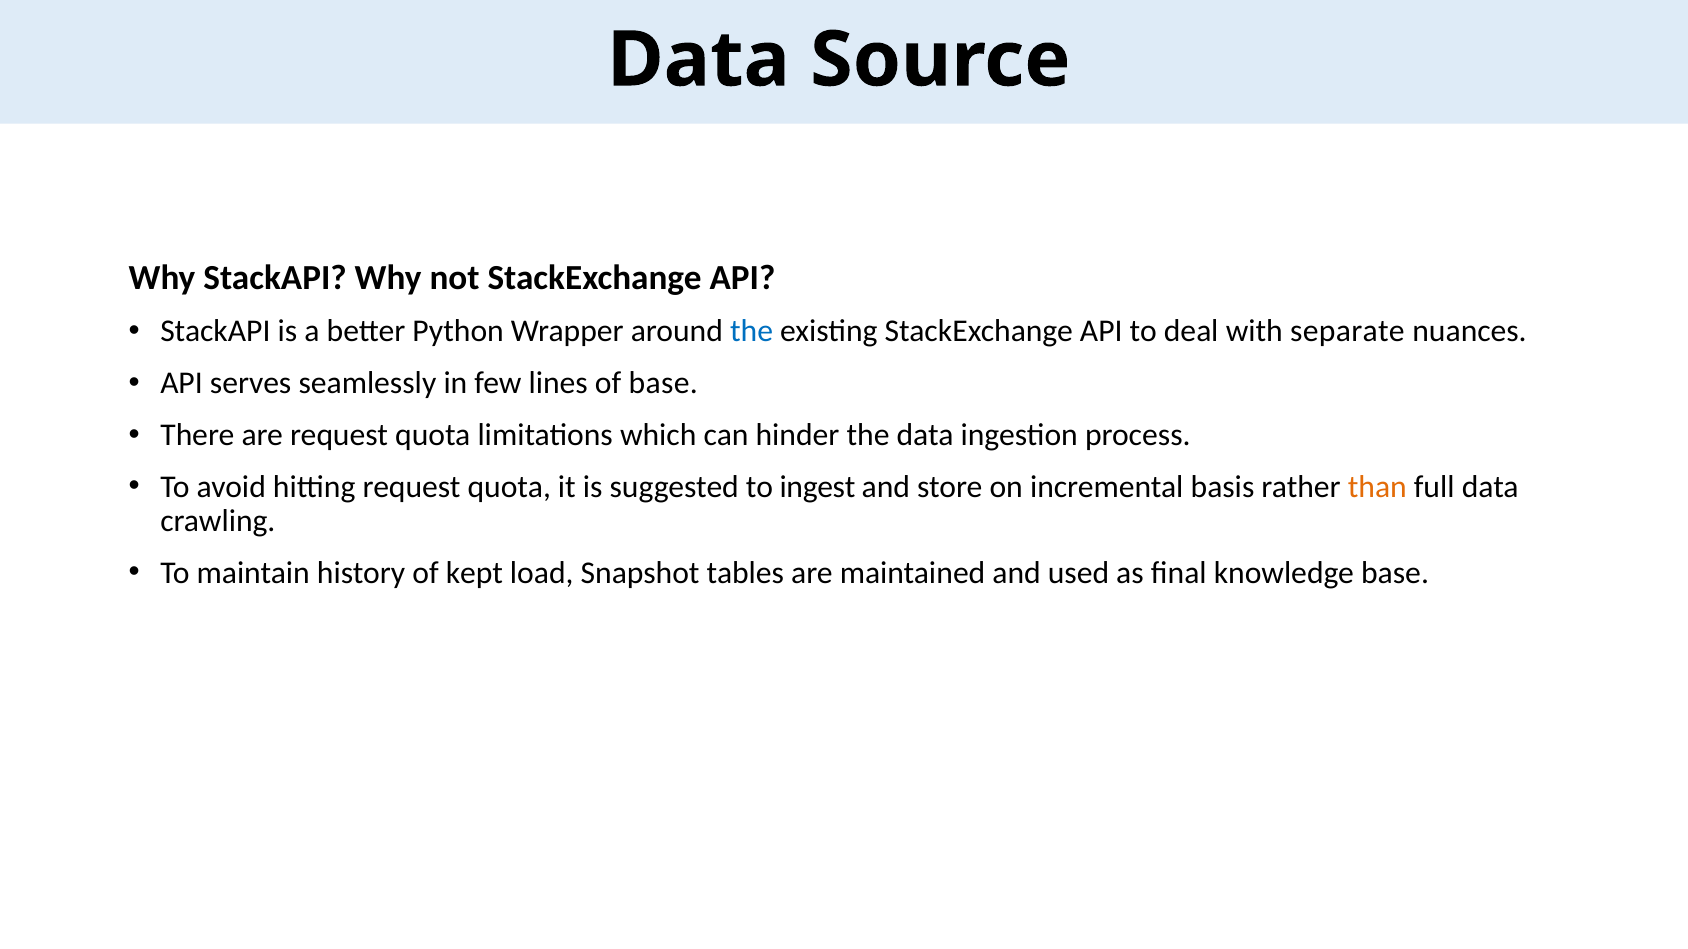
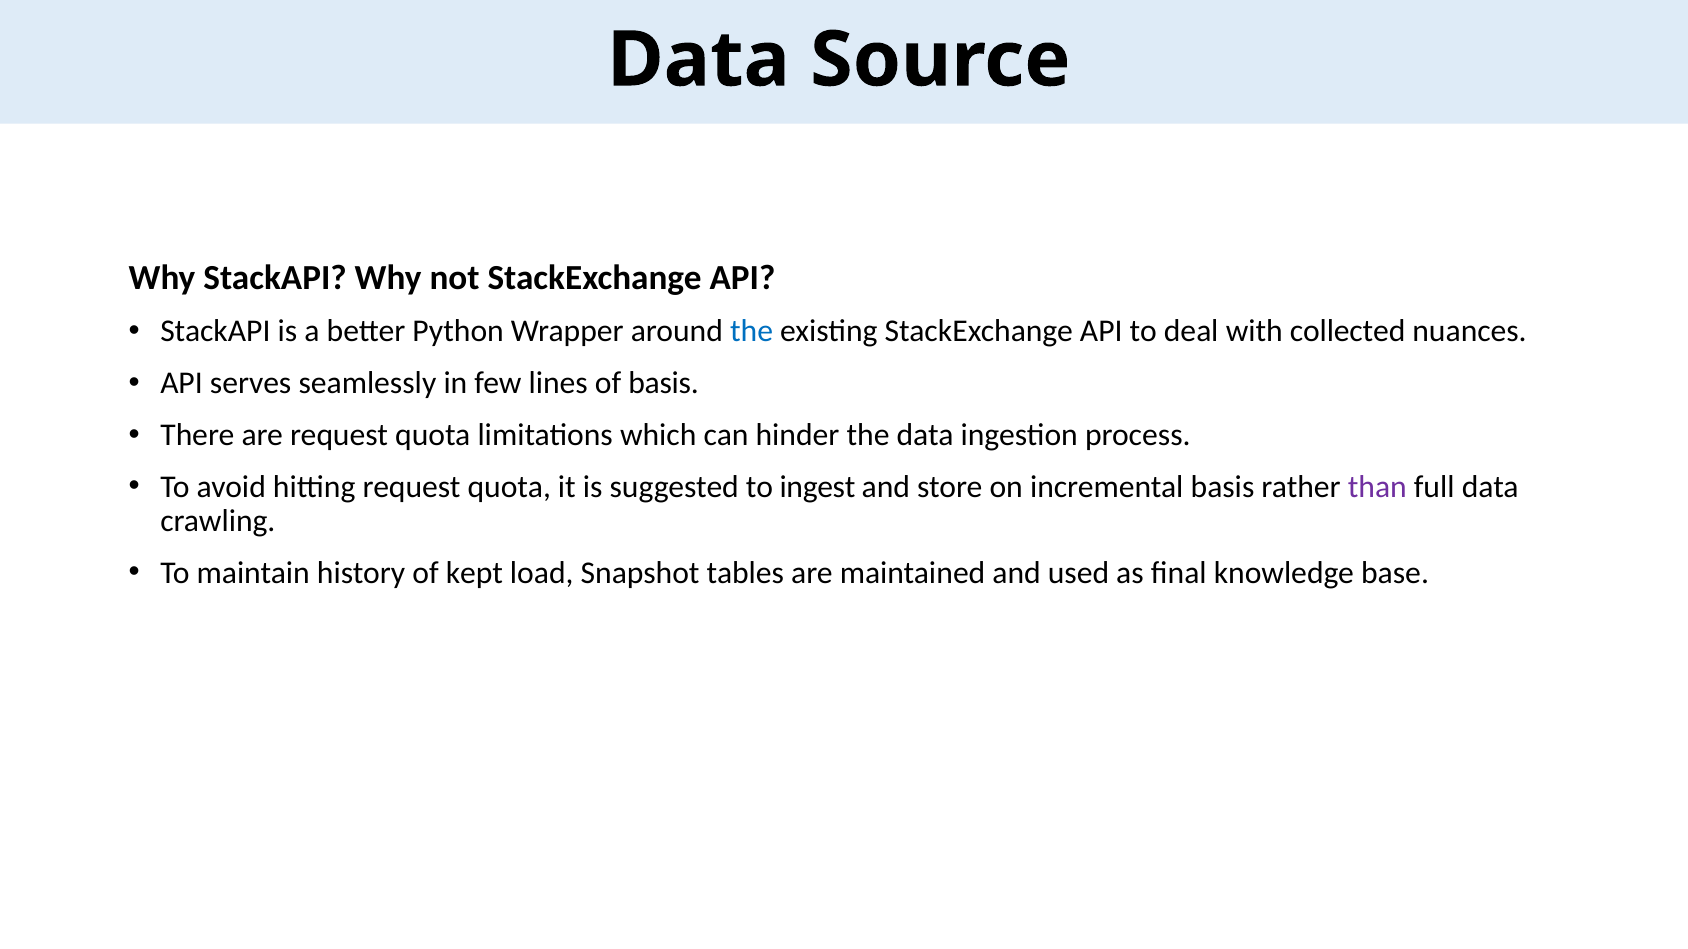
separate: separate -> collected
of base: base -> basis
than colour: orange -> purple
